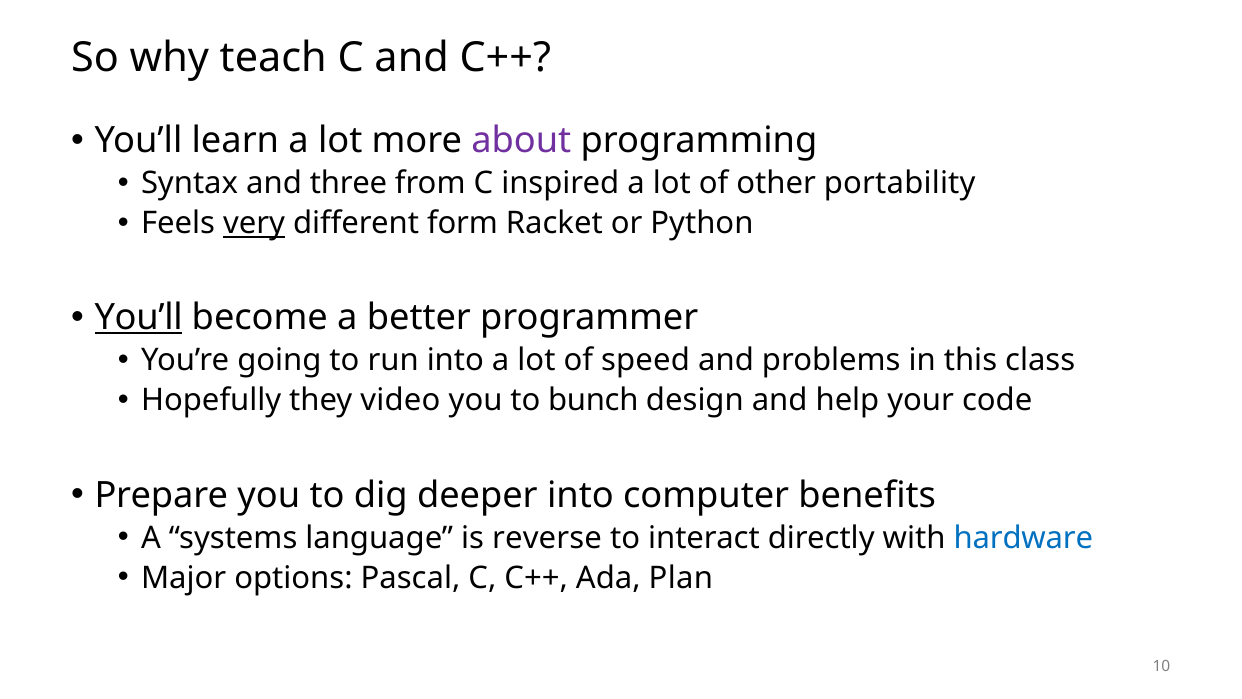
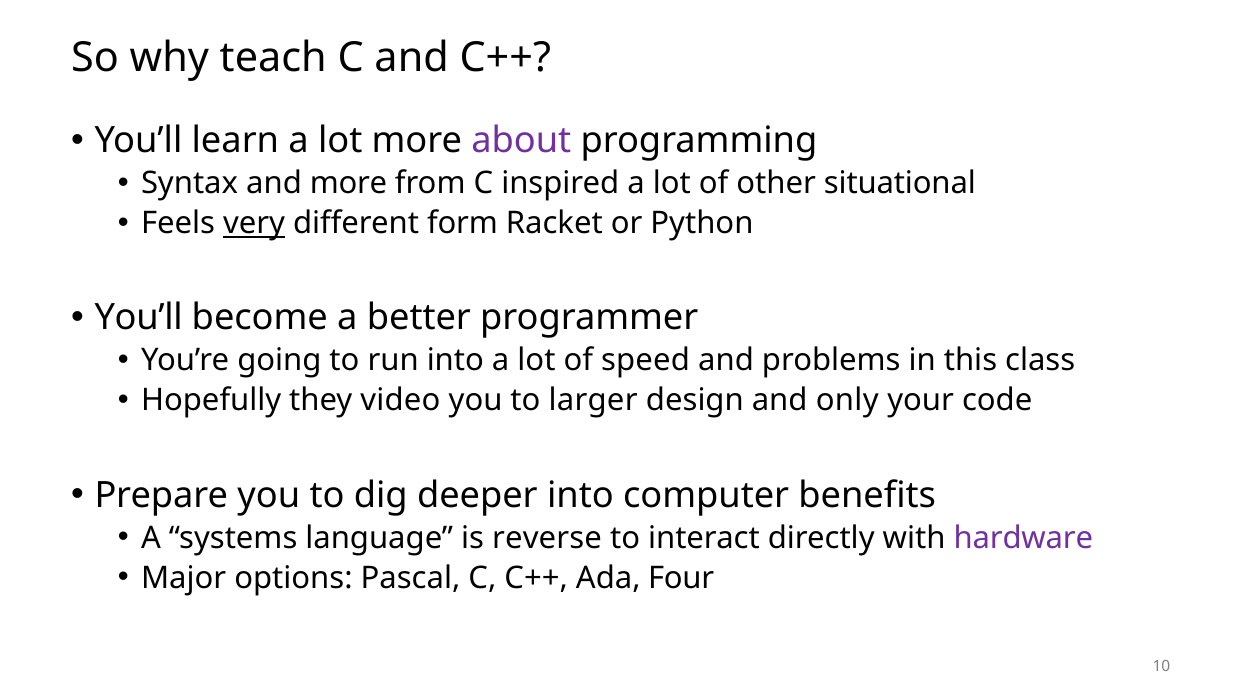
and three: three -> more
portability: portability -> situational
You’ll at (139, 318) underline: present -> none
bunch: bunch -> larger
help: help -> only
hardware colour: blue -> purple
Plan: Plan -> Four
